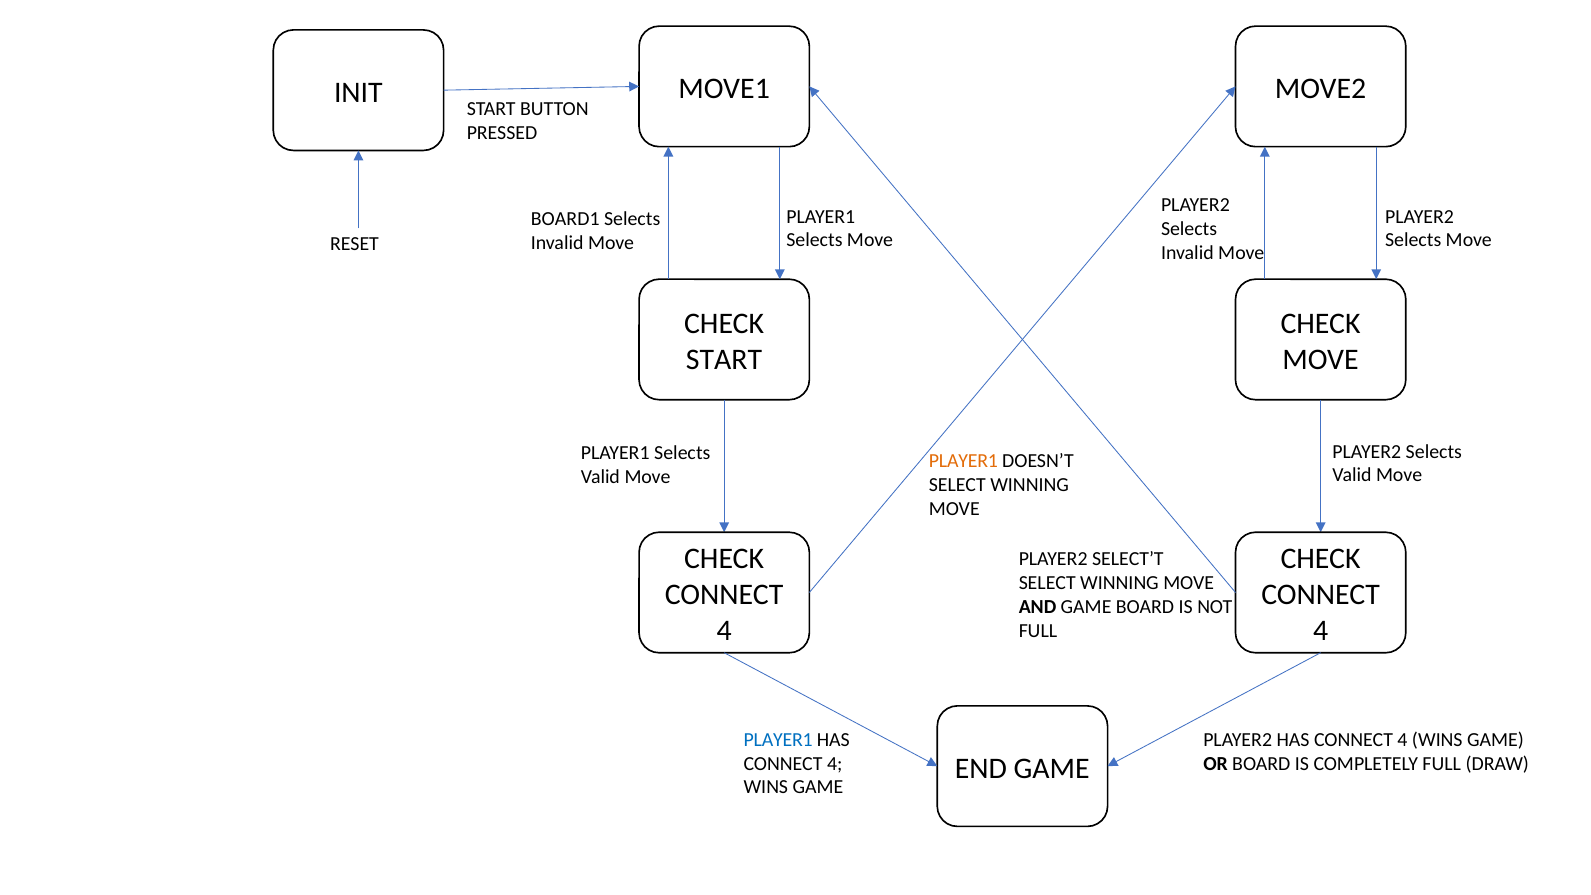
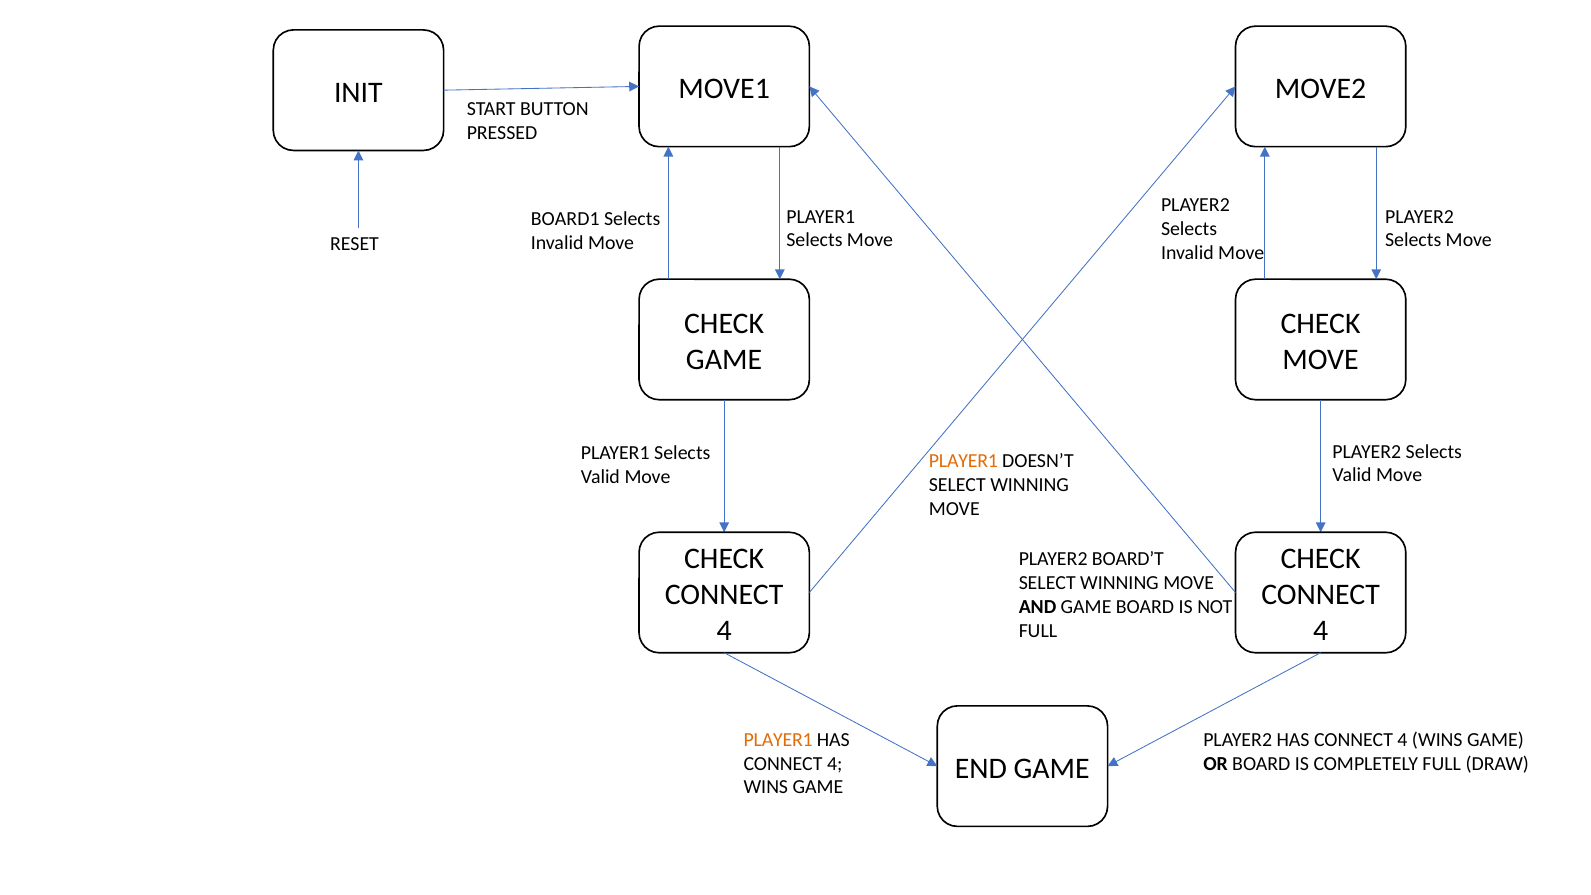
START at (724, 359): START -> GAME
SELECT’T: SELECT’T -> BOARD’T
PLAYER1 at (778, 740) colour: blue -> orange
